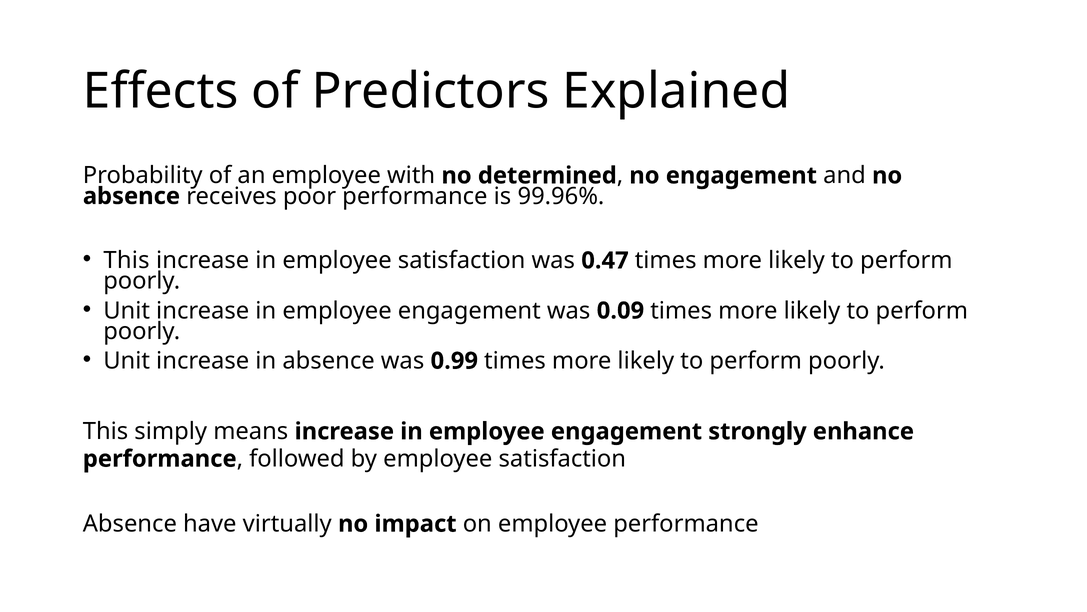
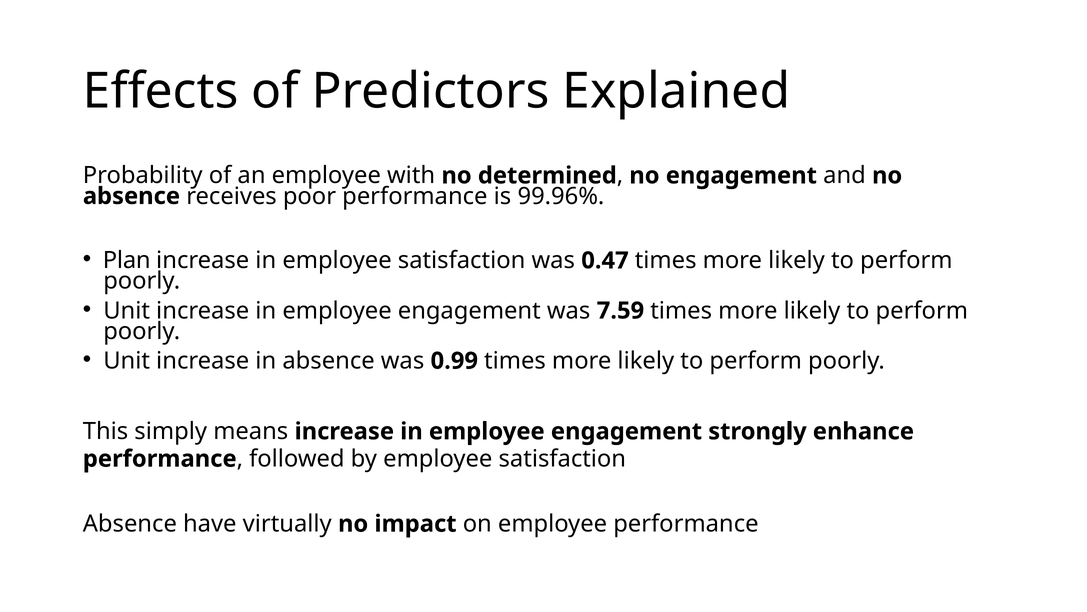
This at (127, 260): This -> Plan
0.09: 0.09 -> 7.59
